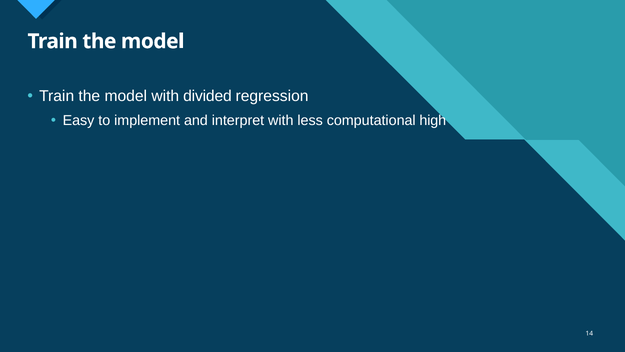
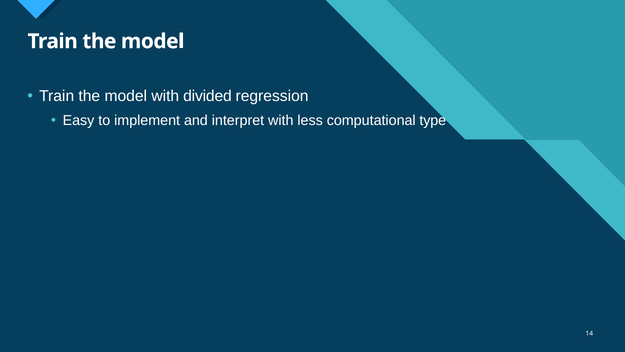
high: high -> type
